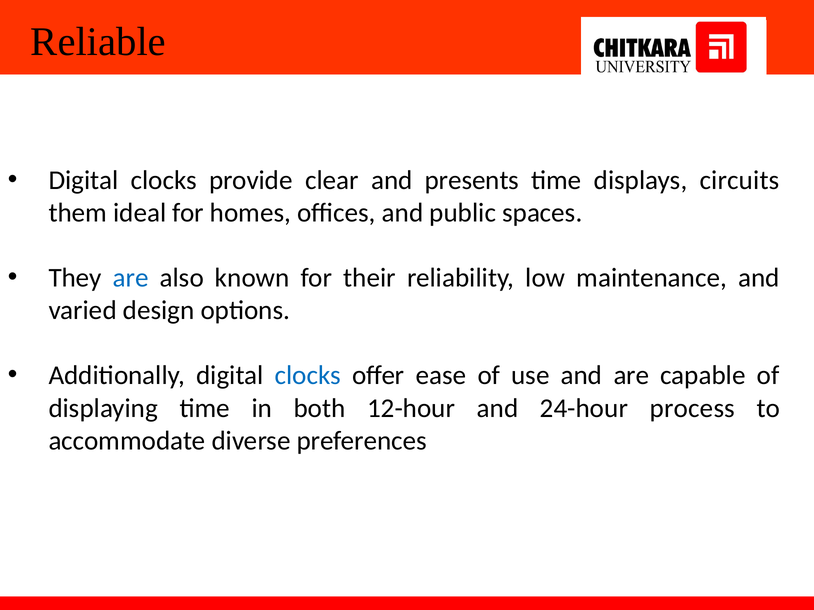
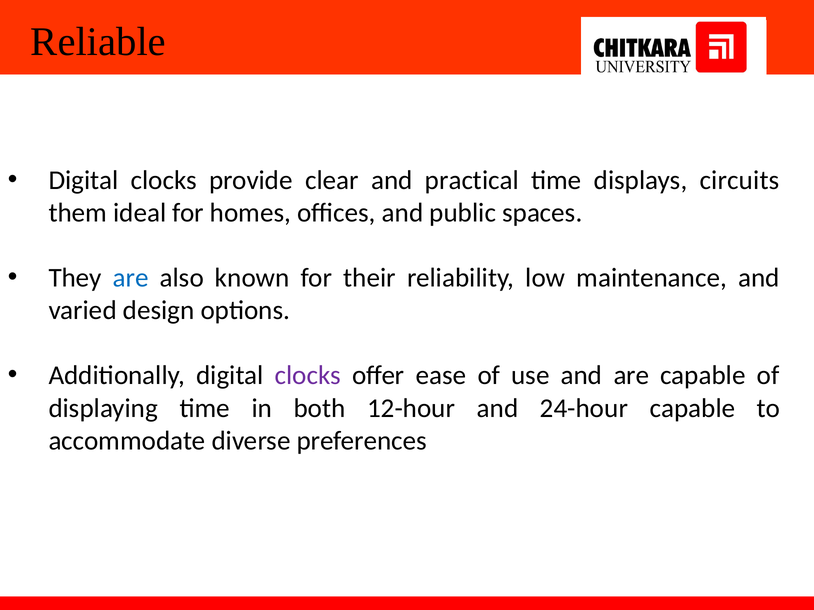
presents: presents -> practical
clocks at (308, 376) colour: blue -> purple
24-hour process: process -> capable
